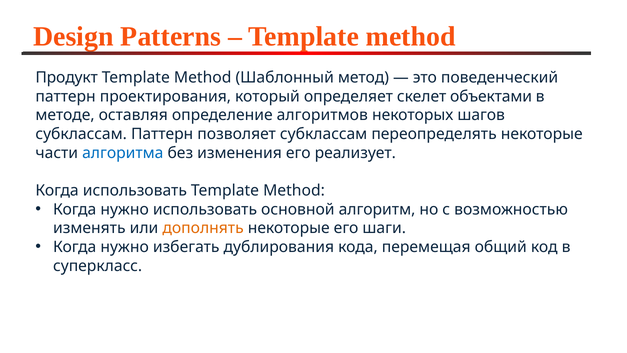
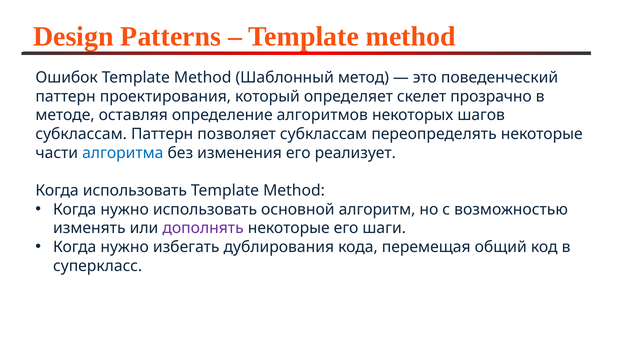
Продукт: Продукт -> Ошибок
объектами: объектами -> прозрачно
дополнять colour: orange -> purple
